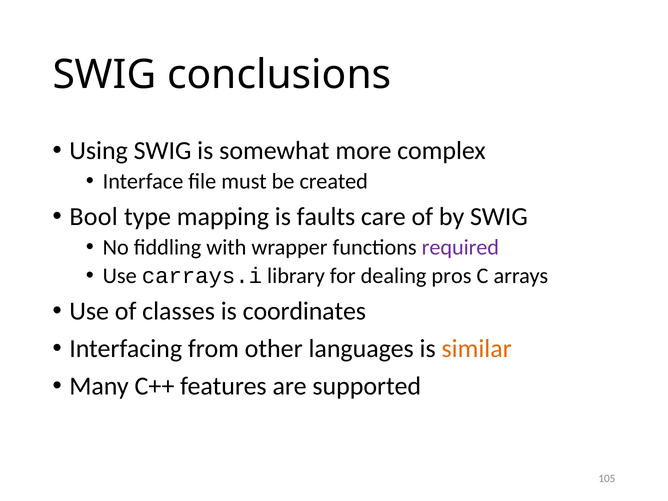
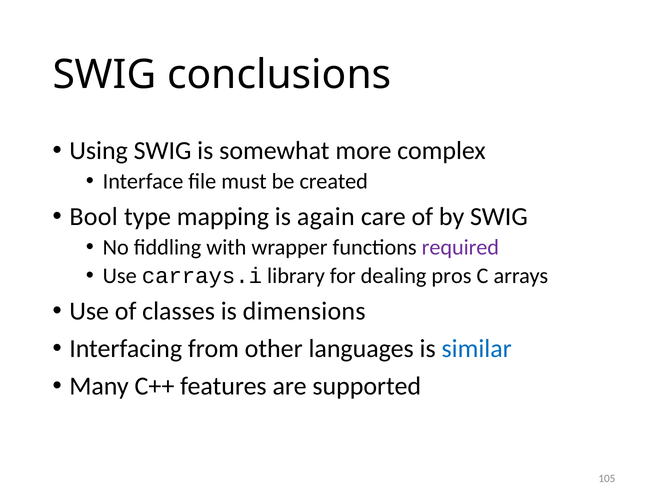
faults: faults -> again
coordinates: coordinates -> dimensions
similar colour: orange -> blue
